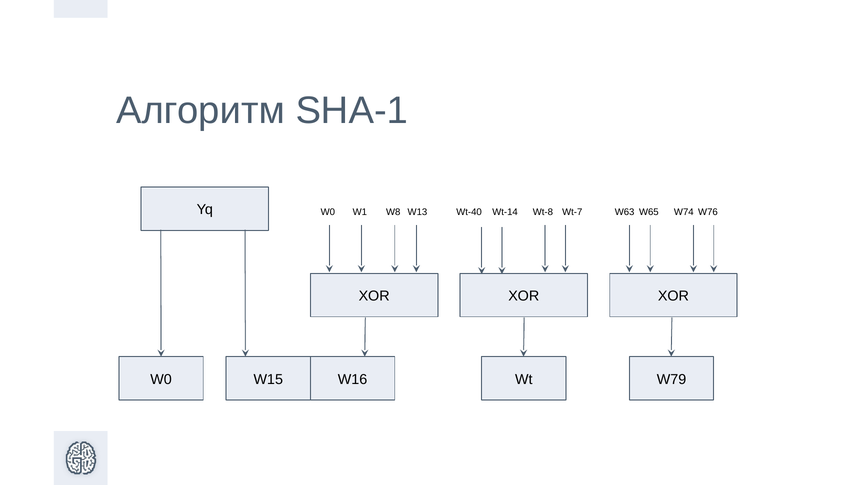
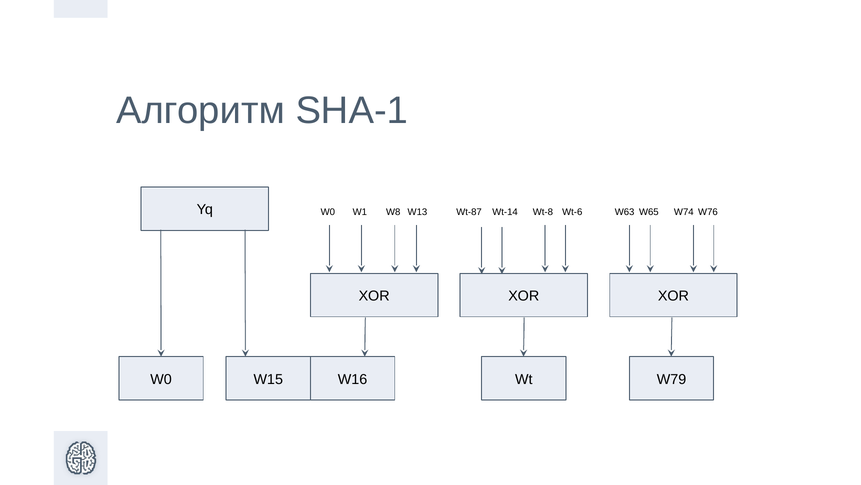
Wt-40: Wt-40 -> Wt-87
Wt-7: Wt-7 -> Wt-6
